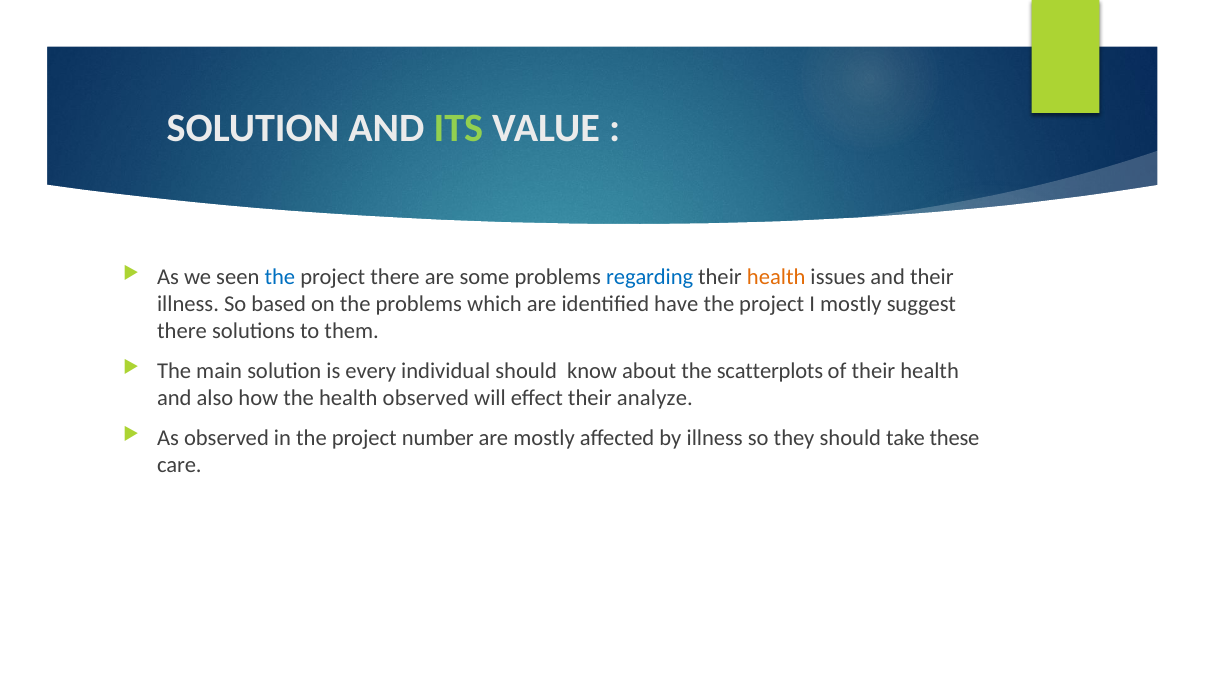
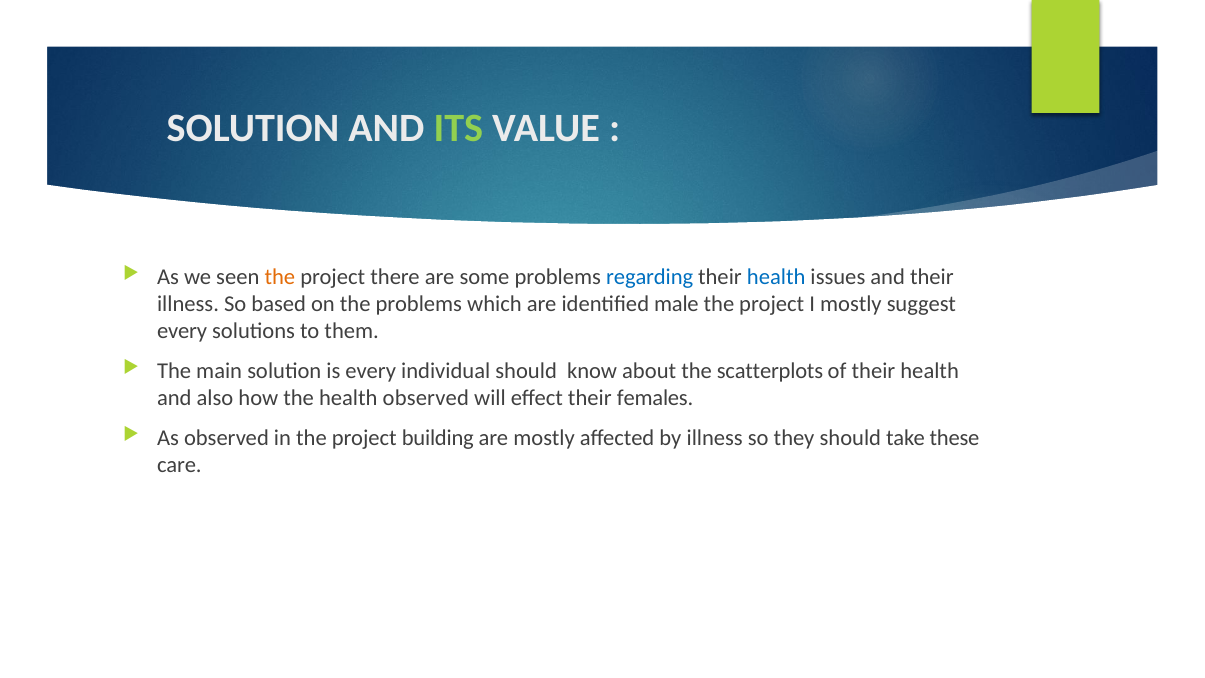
the at (280, 277) colour: blue -> orange
health at (776, 277) colour: orange -> blue
have: have -> male
there at (182, 331): there -> every
analyze: analyze -> females
number: number -> building
